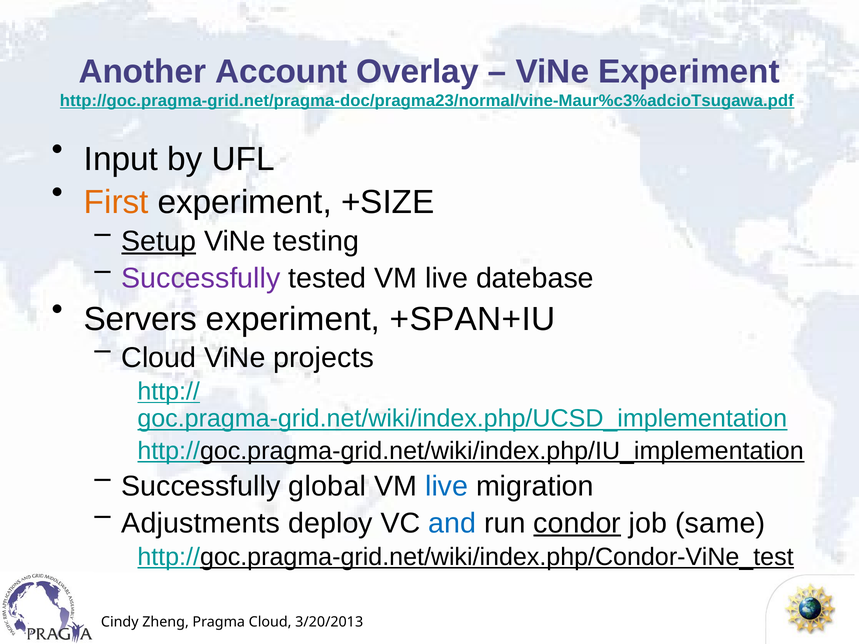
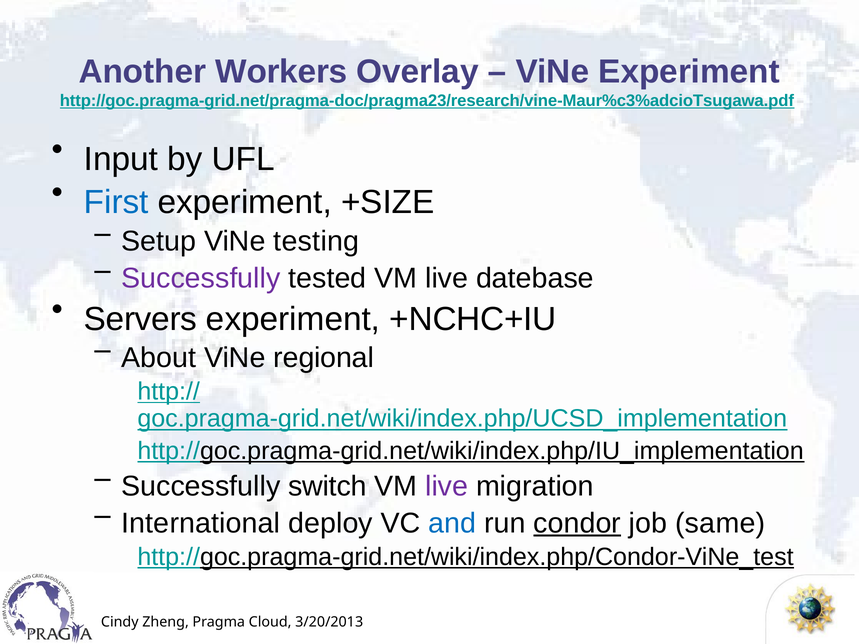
Account: Account -> Workers
http://goc.pragma-grid.net/pragma-doc/pragma23/normal/vine-Maur%c3%adcioTsugawa.pdf: http://goc.pragma-grid.net/pragma-doc/pragma23/normal/vine-Maur%c3%adcioTsugawa.pdf -> http://goc.pragma-grid.net/pragma-doc/pragma23/research/vine-Maur%c3%adcioTsugawa.pdf
First colour: orange -> blue
Setup underline: present -> none
+SPAN+IU: +SPAN+IU -> +NCHC+IU
Cloud at (159, 358): Cloud -> About
projects: projects -> regional
global: global -> switch
live at (447, 486) colour: blue -> purple
Adjustments: Adjustments -> International
